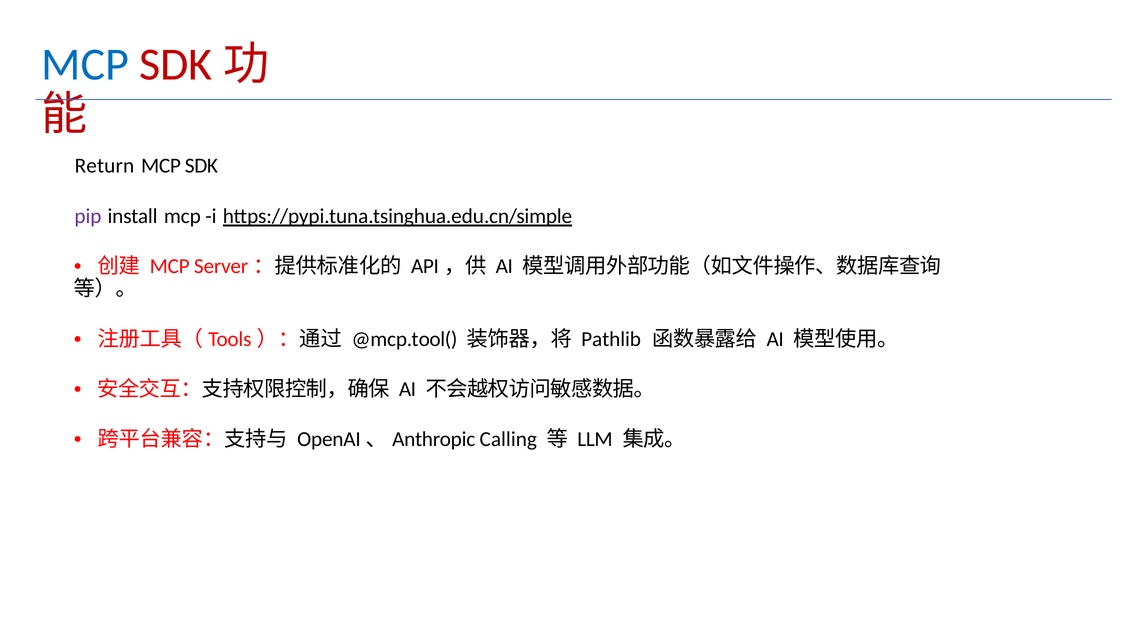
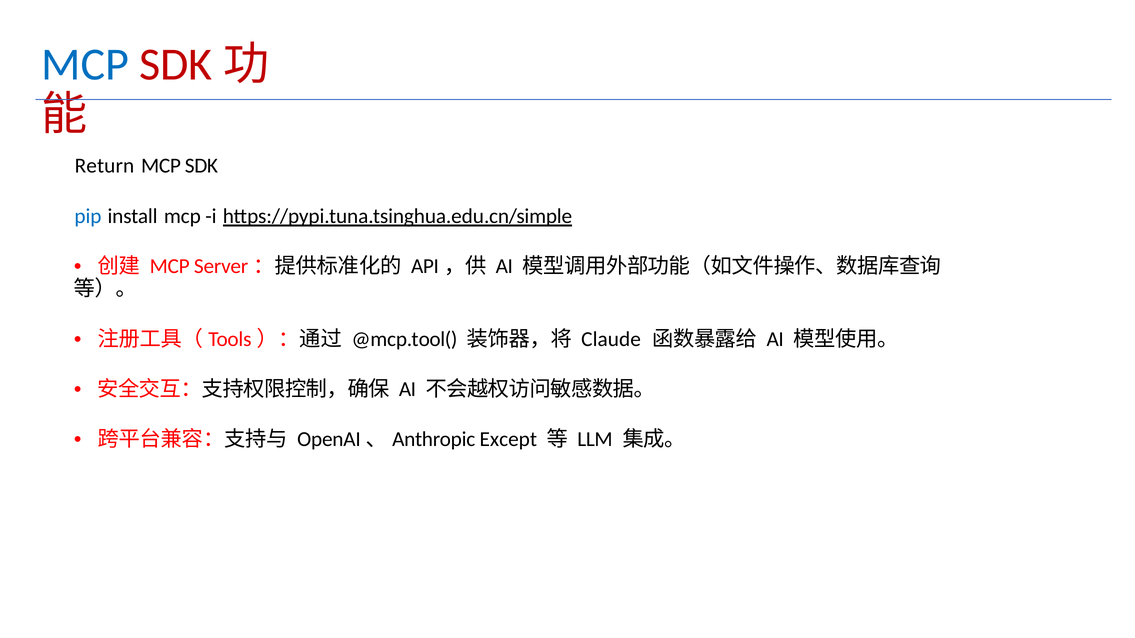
pip colour: purple -> blue
Pathlib: Pathlib -> Claude
Calling: Calling -> Except
